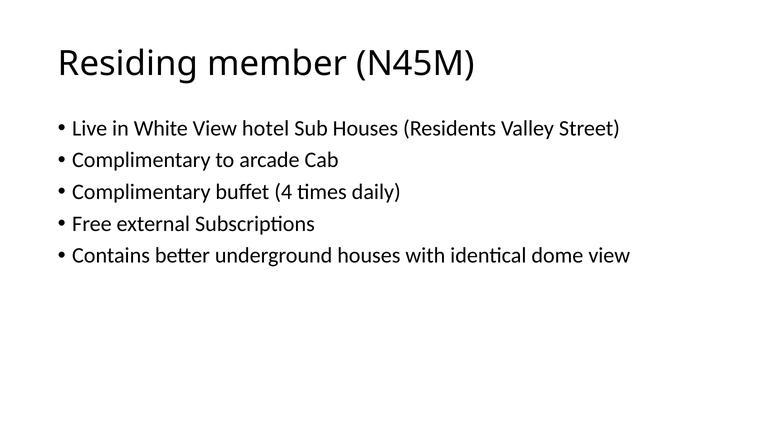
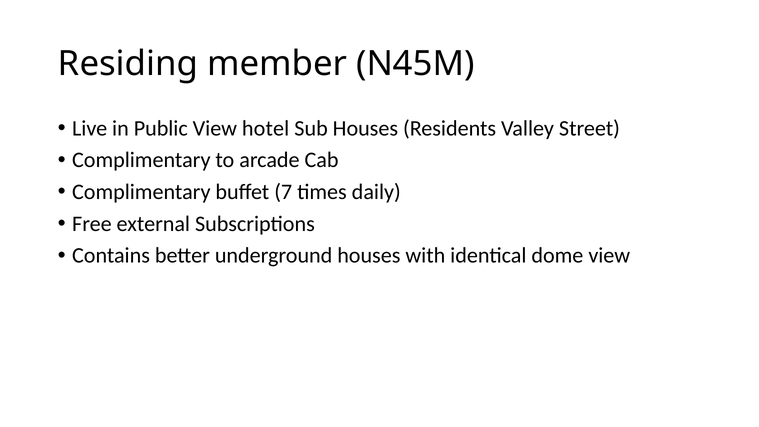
White: White -> Public
4: 4 -> 7
